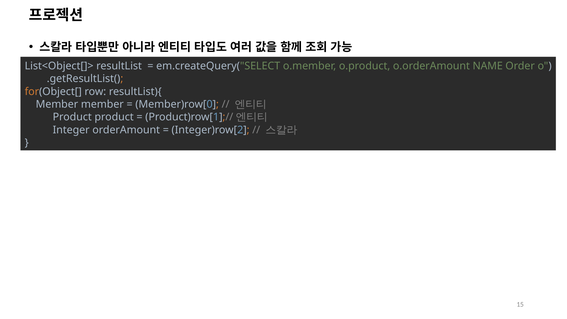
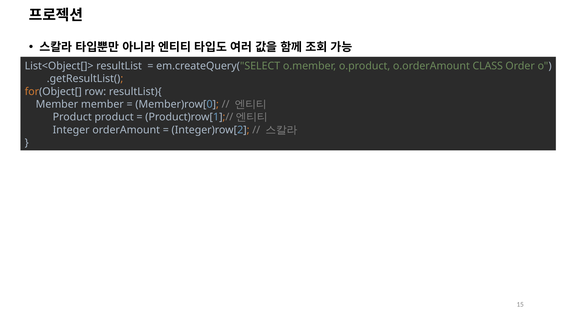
NAME: NAME -> CLASS
